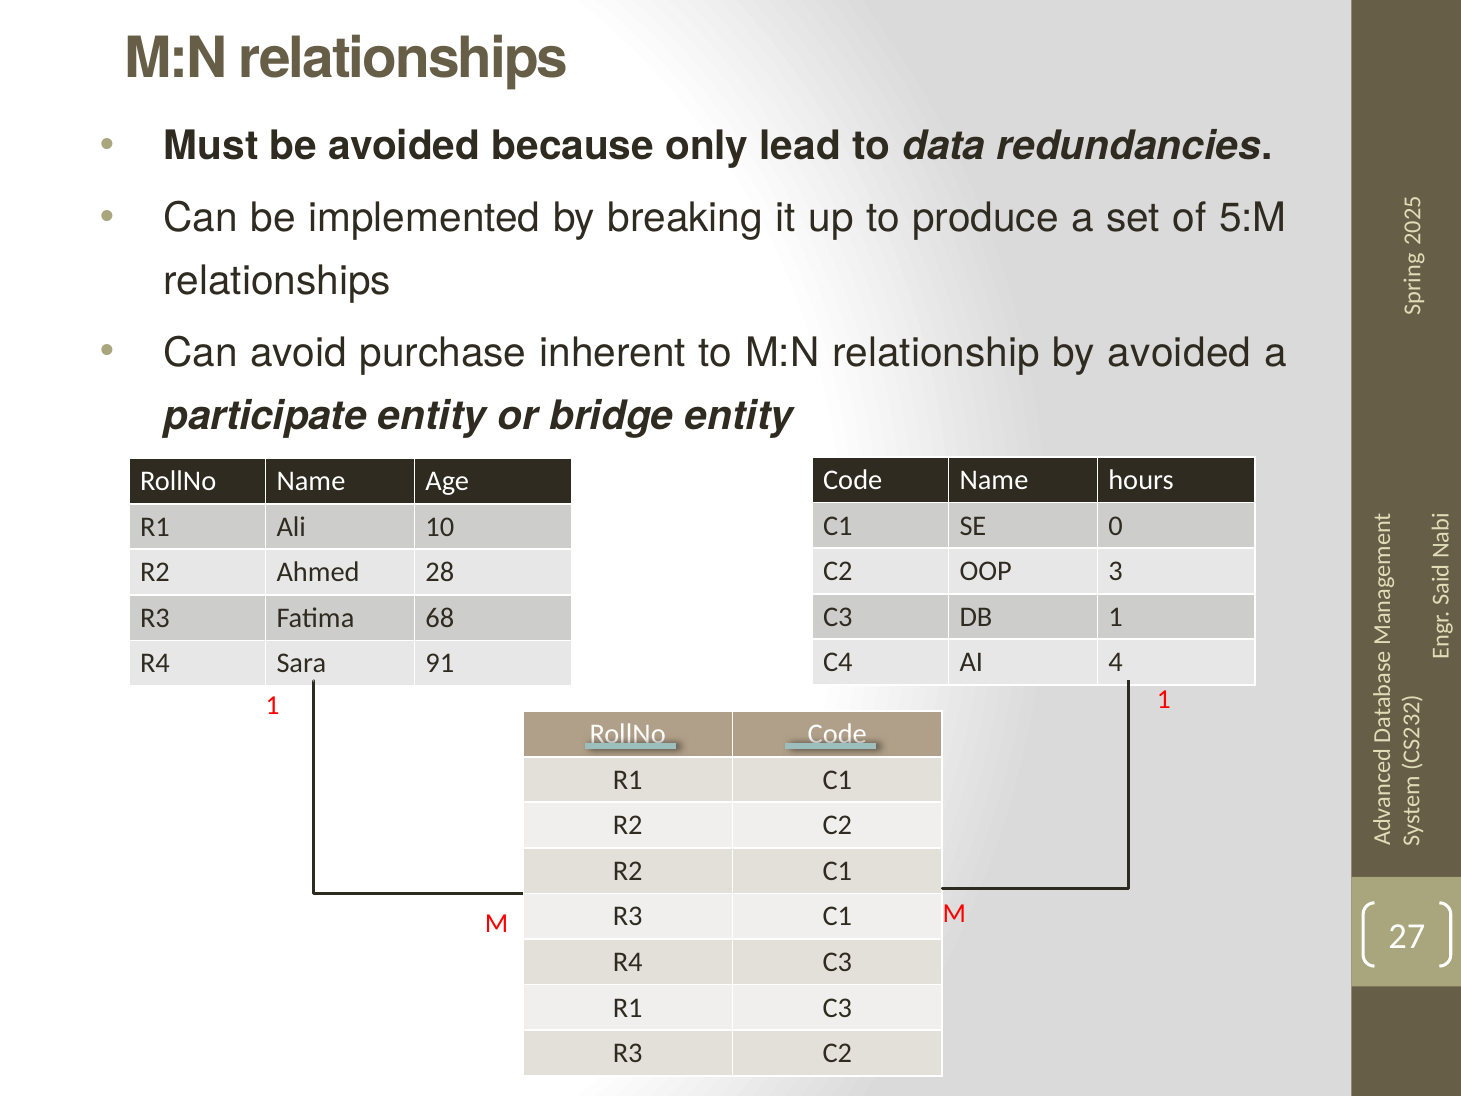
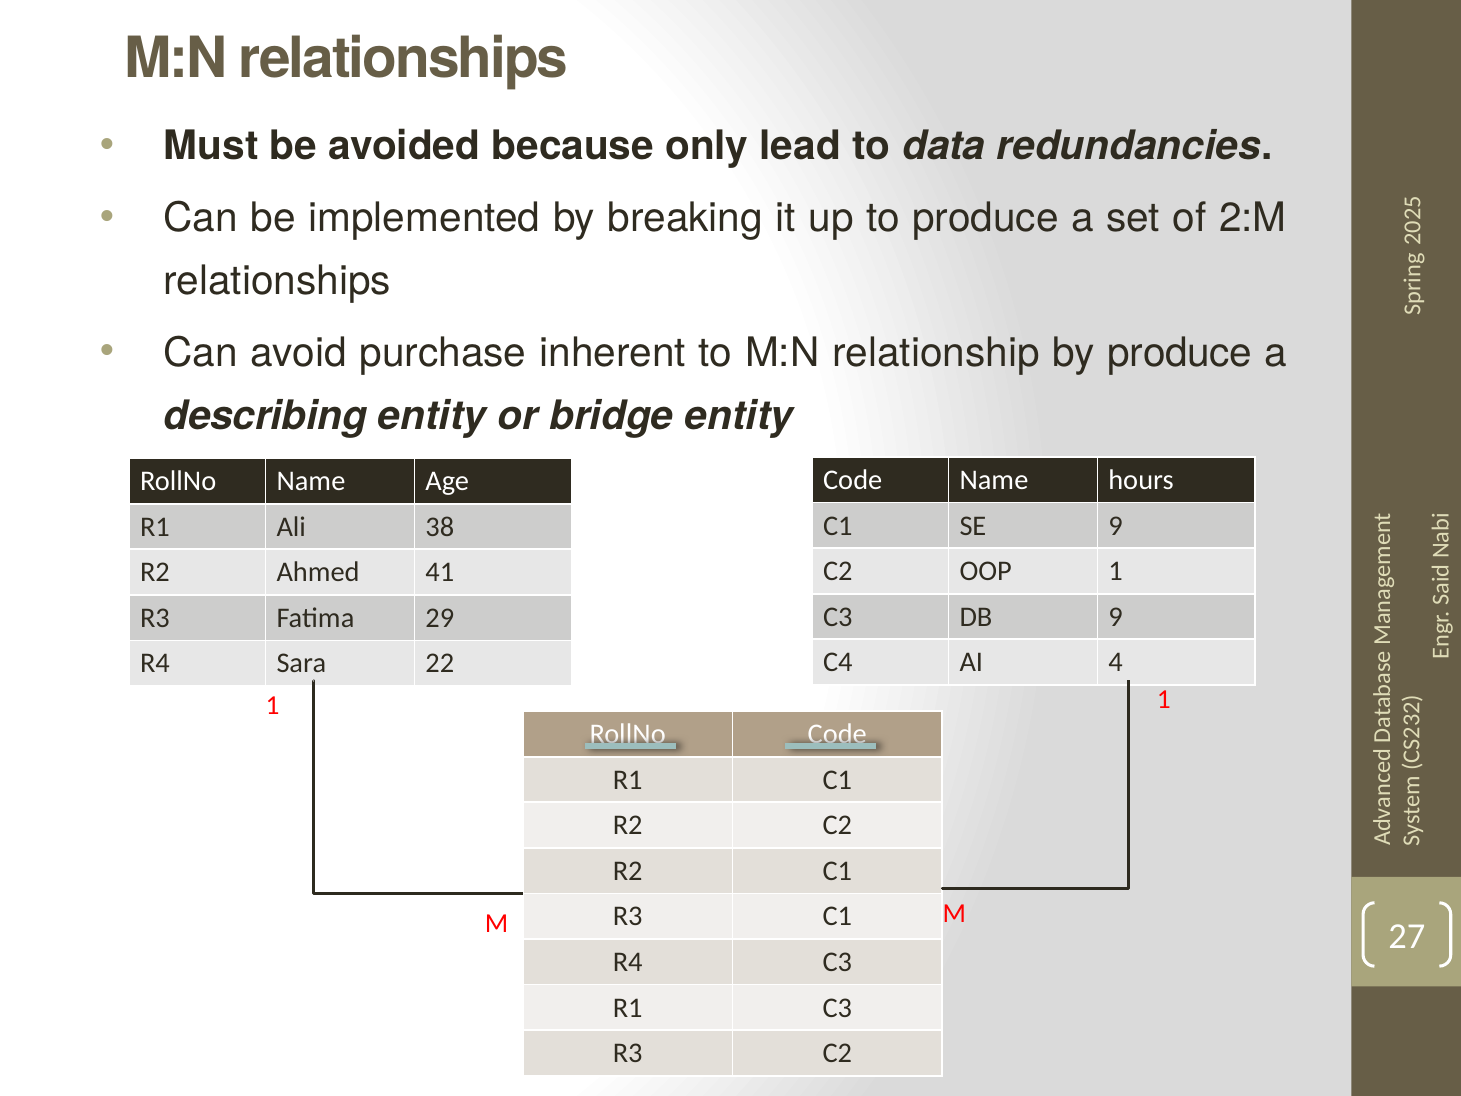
5:M: 5:M -> 2:M
by avoided: avoided -> produce
participate: participate -> describing
SE 0: 0 -> 9
10: 10 -> 38
OOP 3: 3 -> 1
28: 28 -> 41
DB 1: 1 -> 9
68: 68 -> 29
91: 91 -> 22
